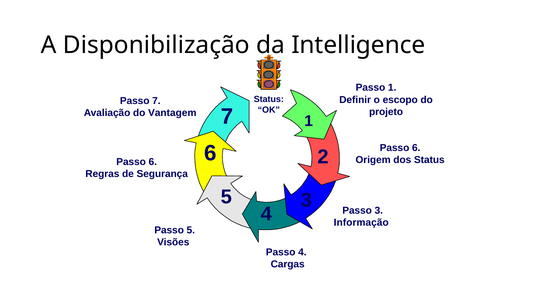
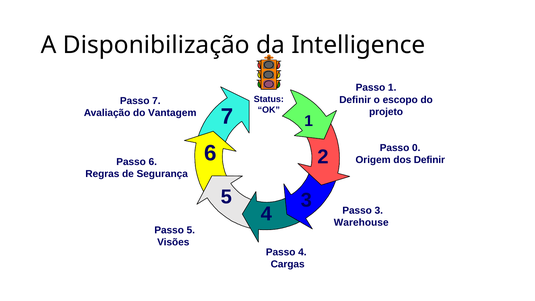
6 at (416, 148): 6 -> 0
dos Status: Status -> Definir
Informação: Informação -> Warehouse
